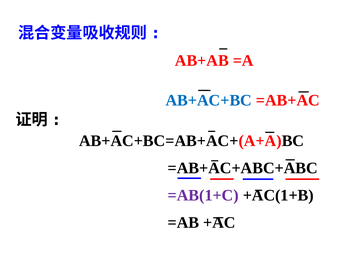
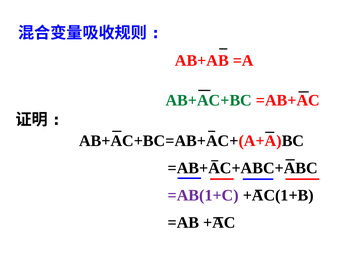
AB+AC+BC colour: blue -> green
